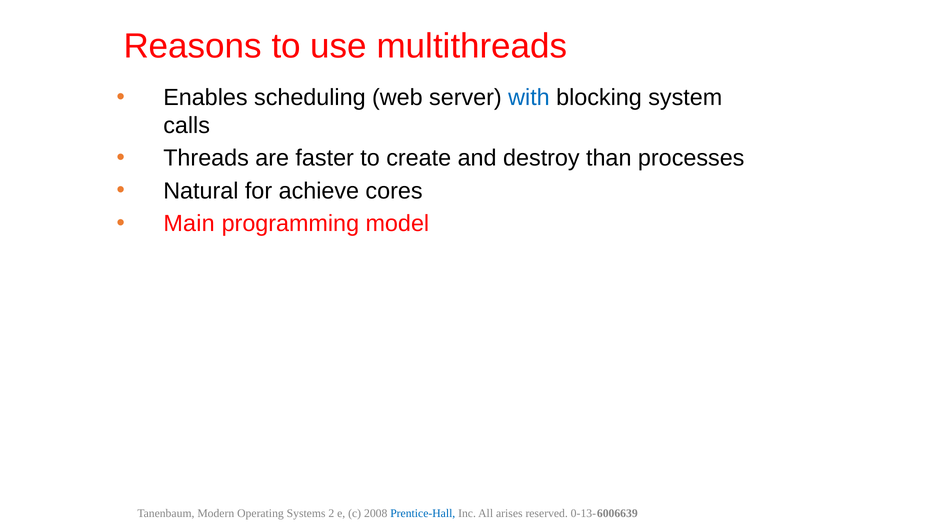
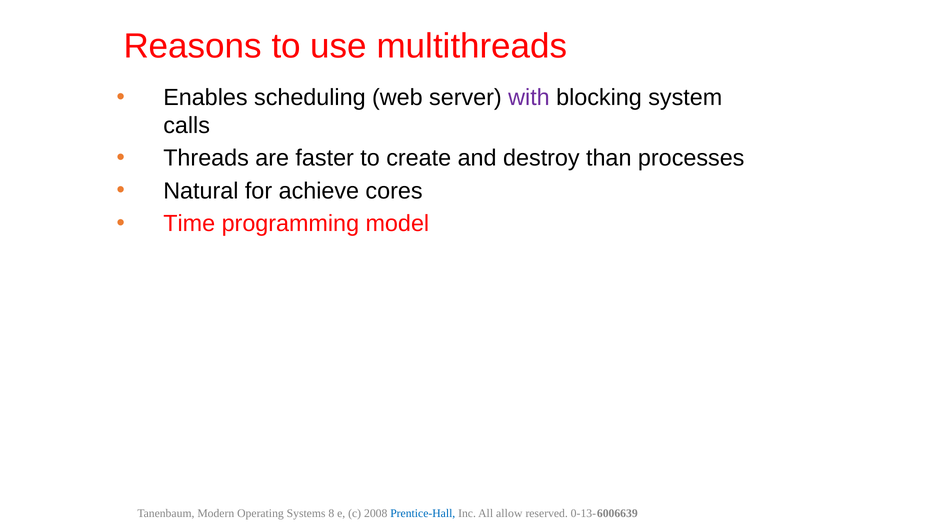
with colour: blue -> purple
Main: Main -> Time
2: 2 -> 8
arises: arises -> allow
